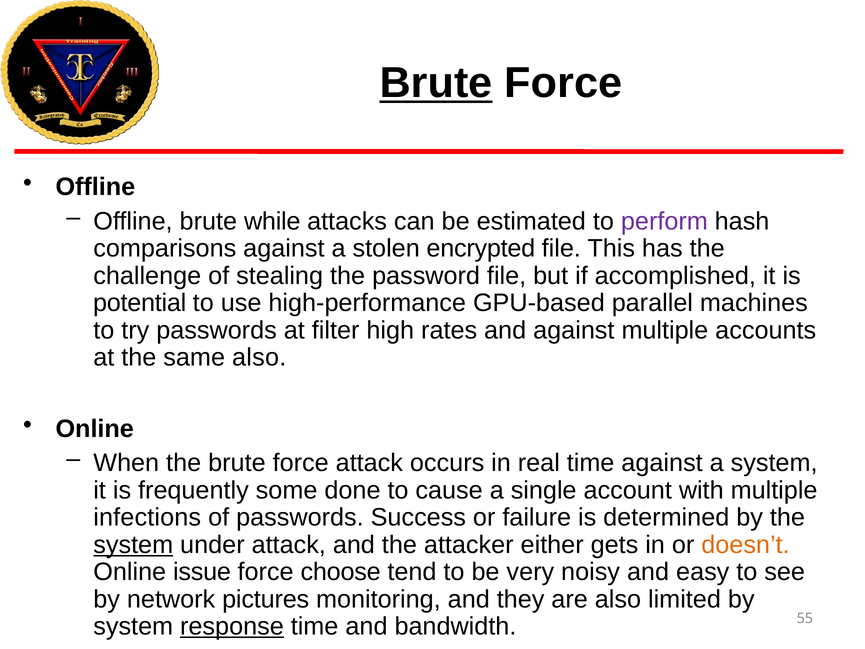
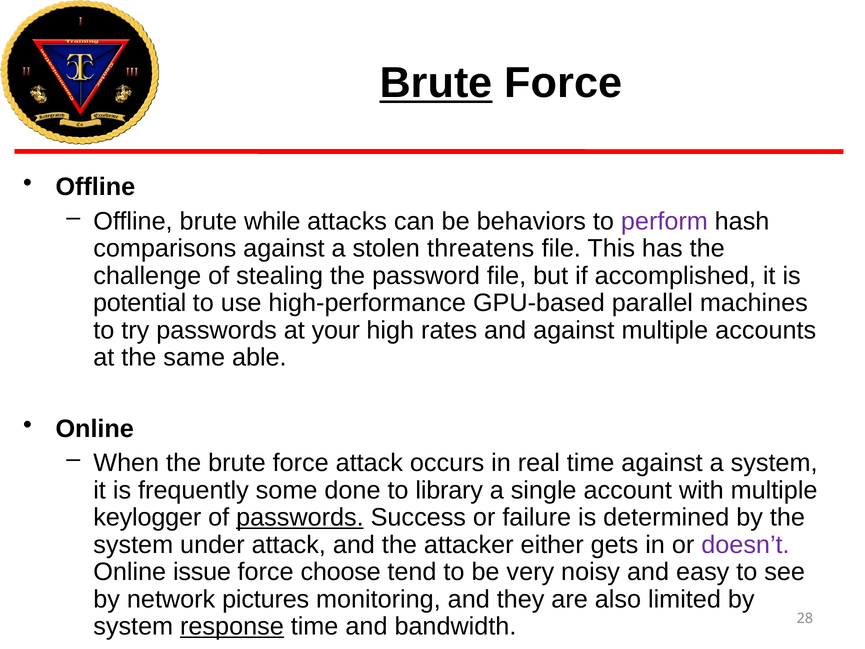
estimated: estimated -> behaviors
encrypted: encrypted -> threatens
filter: filter -> your
same also: also -> able
cause: cause -> library
infections: infections -> keylogger
passwords at (300, 517) underline: none -> present
system at (133, 545) underline: present -> none
doesn’t colour: orange -> purple
55: 55 -> 28
